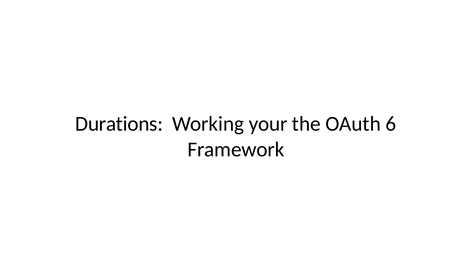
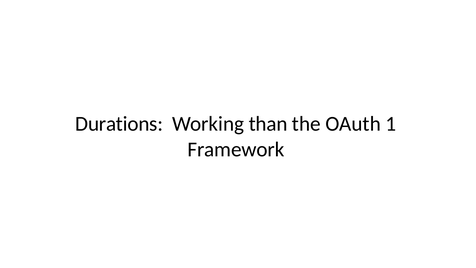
your: your -> than
6: 6 -> 1
